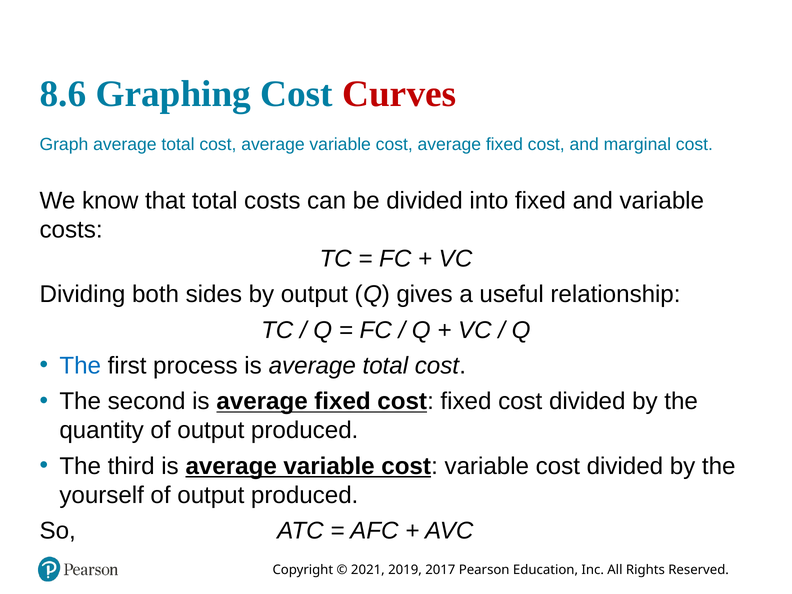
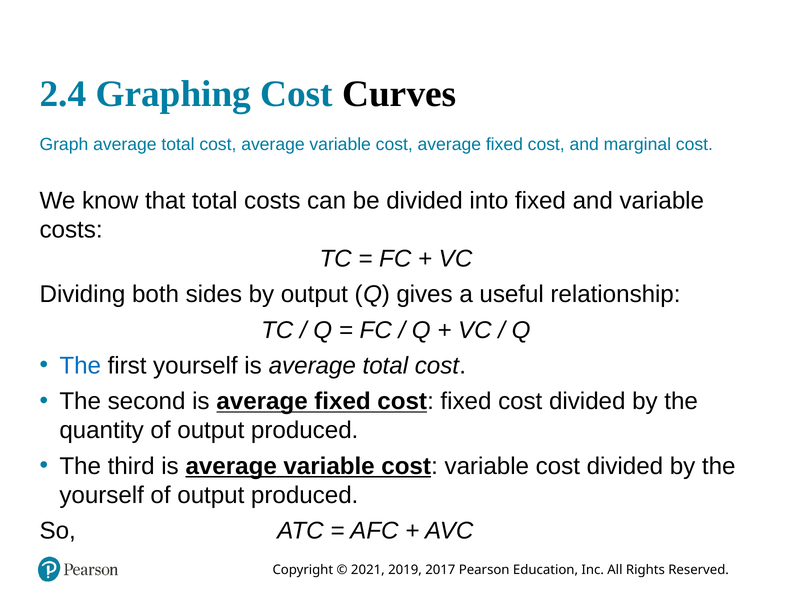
8.6: 8.6 -> 2.4
Curves colour: red -> black
first process: process -> yourself
